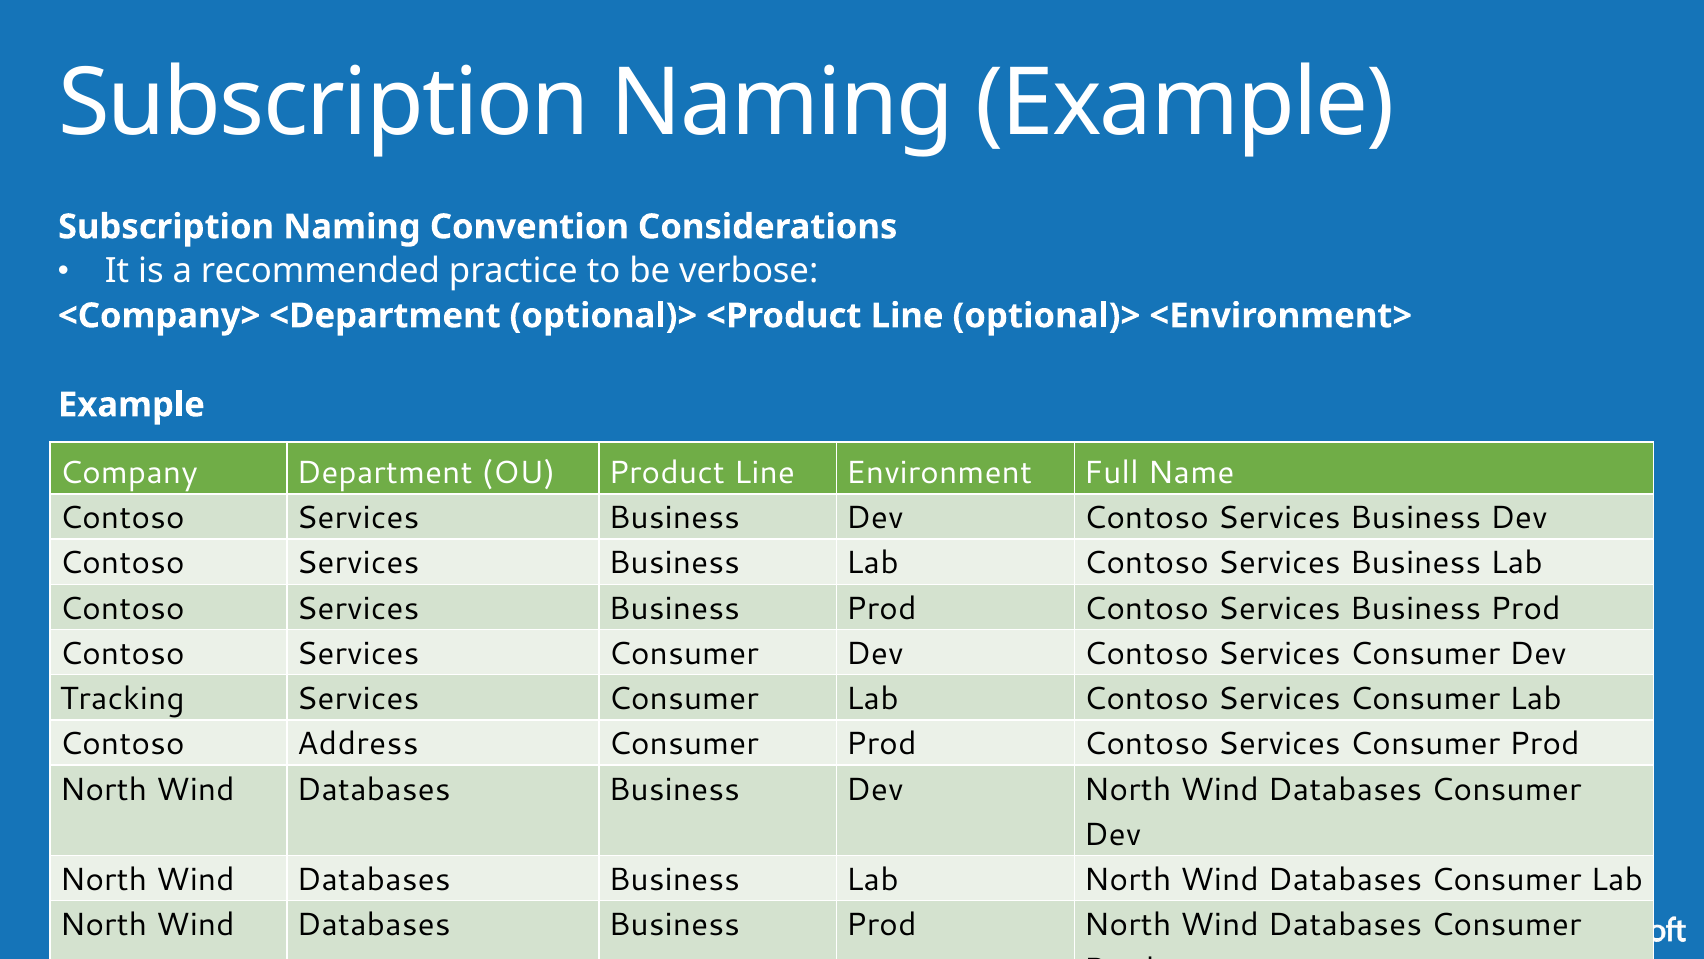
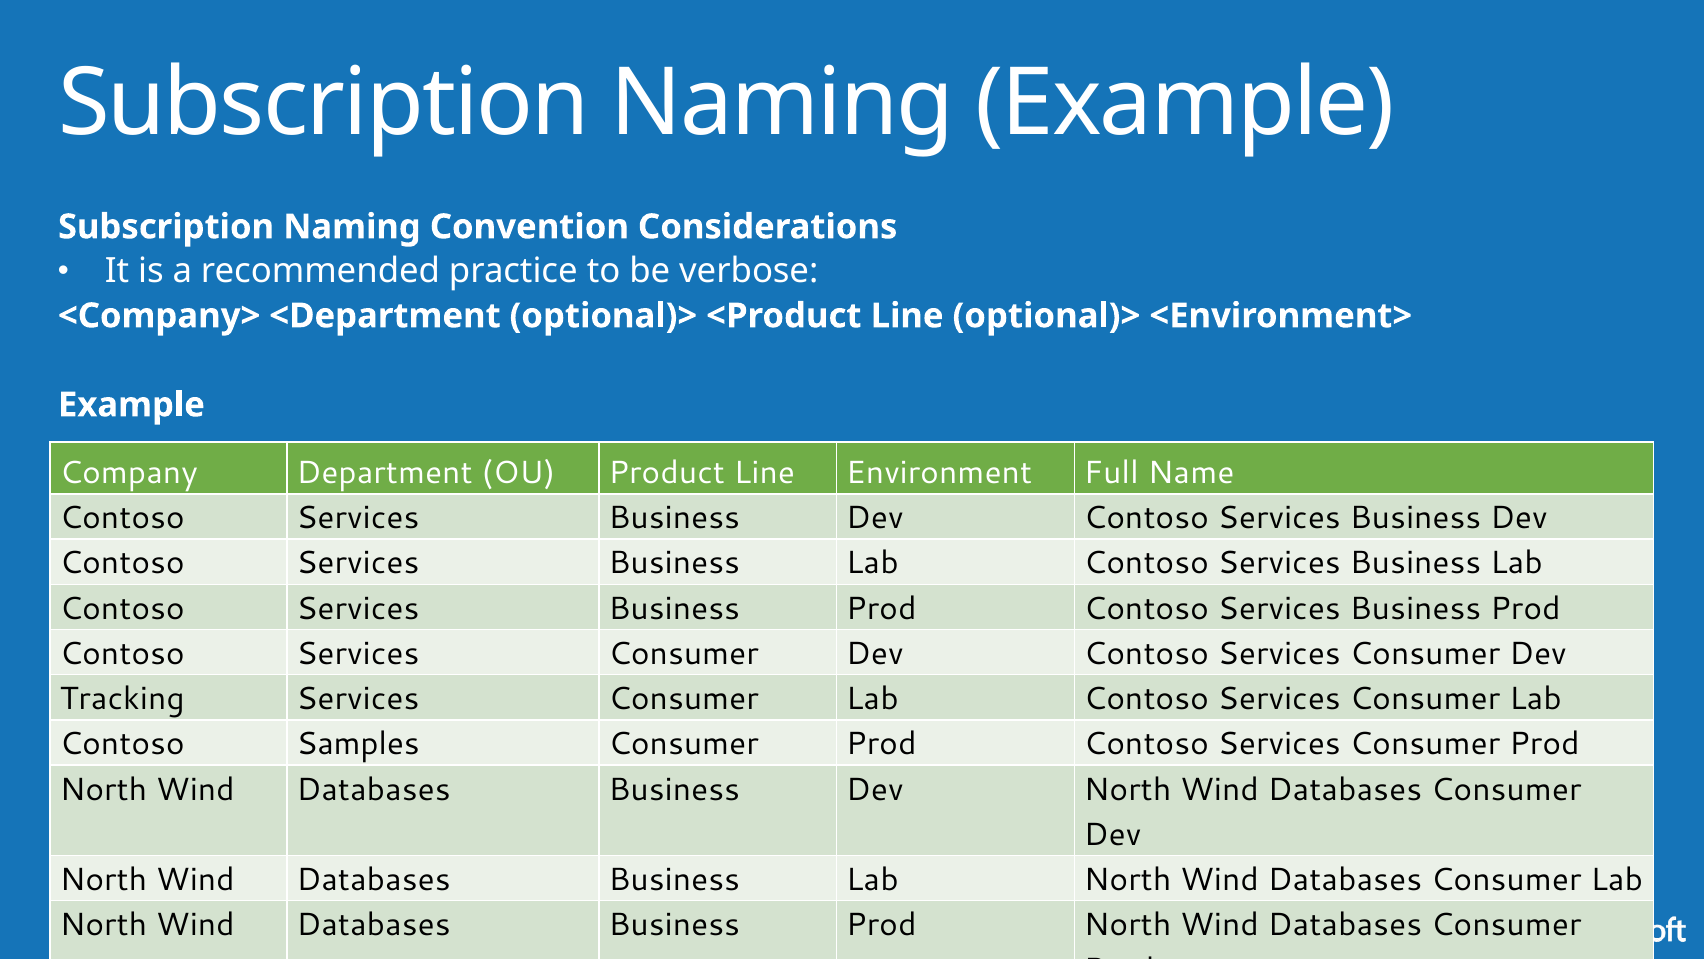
Address: Address -> Samples
